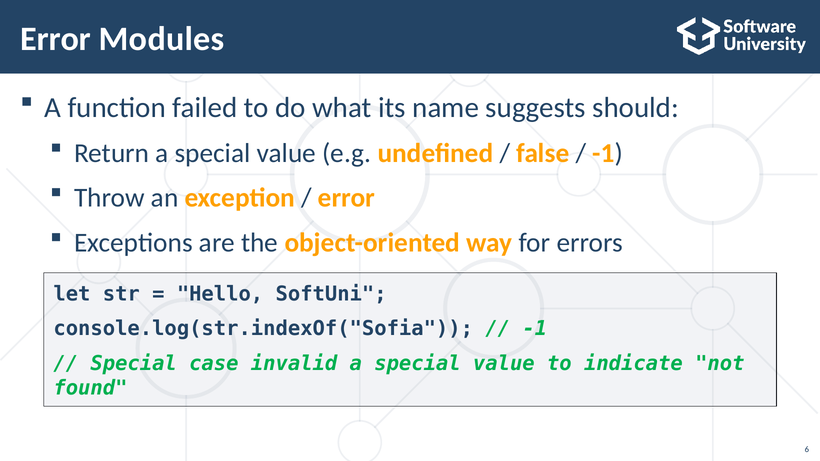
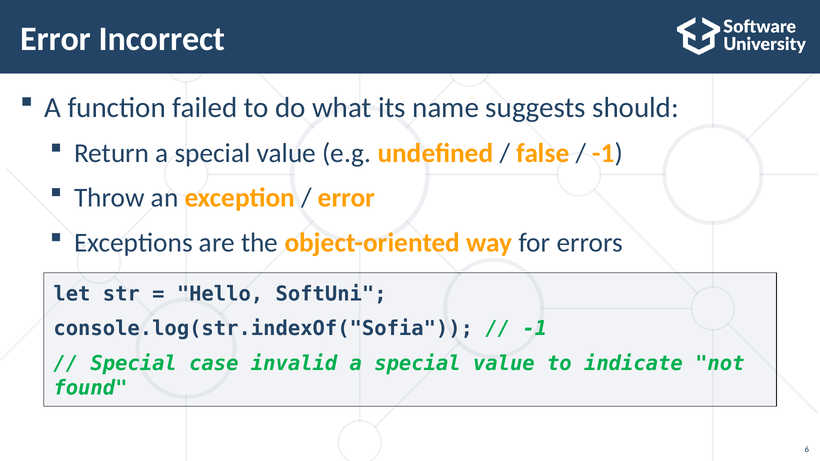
Modules: Modules -> Incorrect
